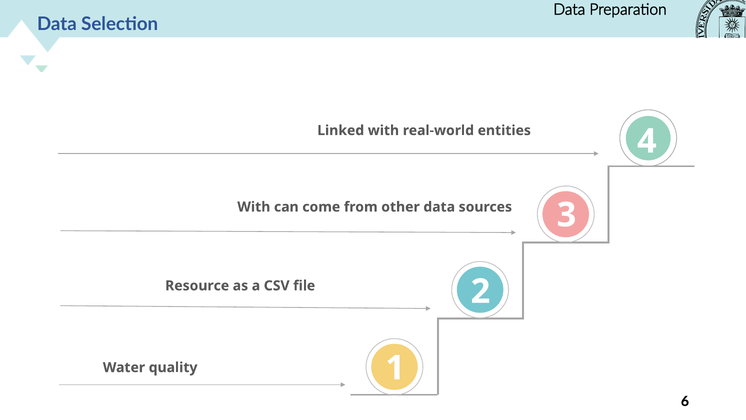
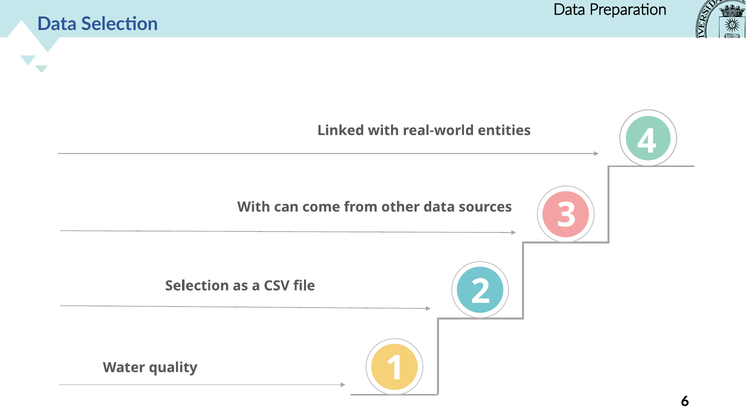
Resource at (197, 285): Resource -> Selection
